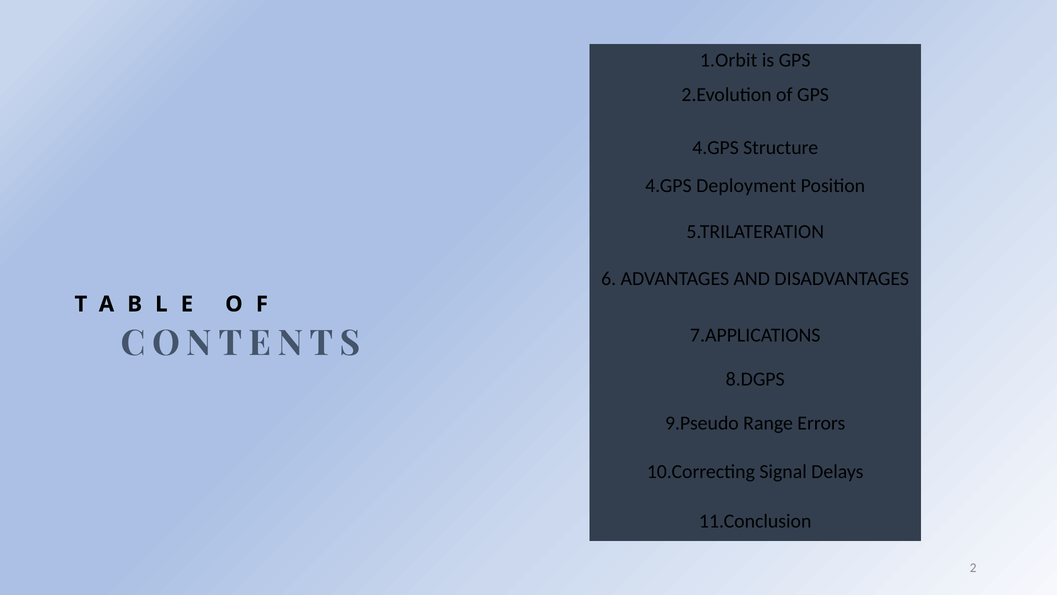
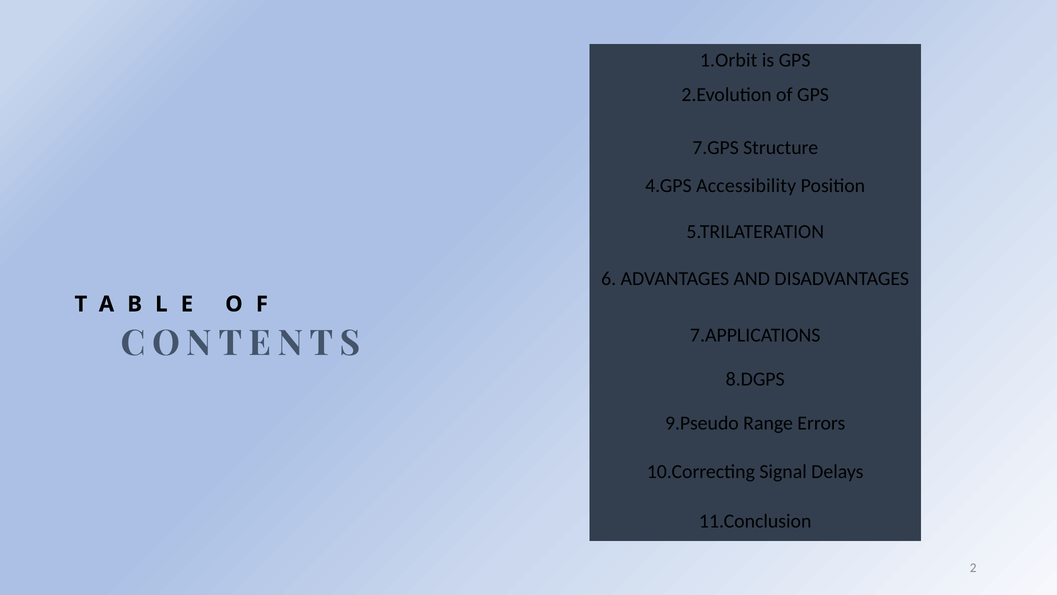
4.GPS at (716, 148): 4.GPS -> 7.GPS
Deployment: Deployment -> Accessibility
